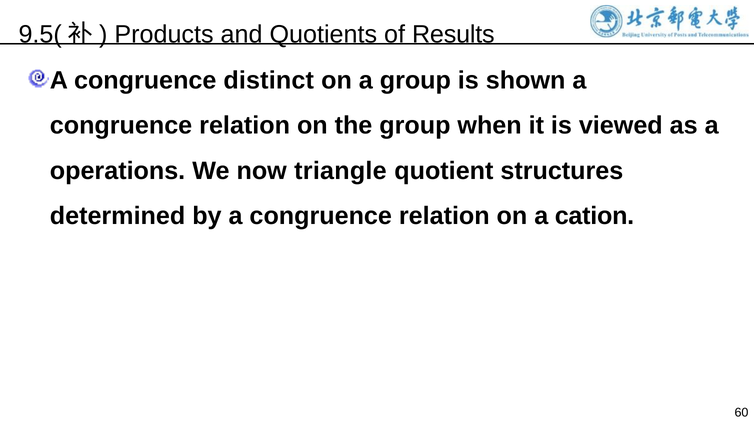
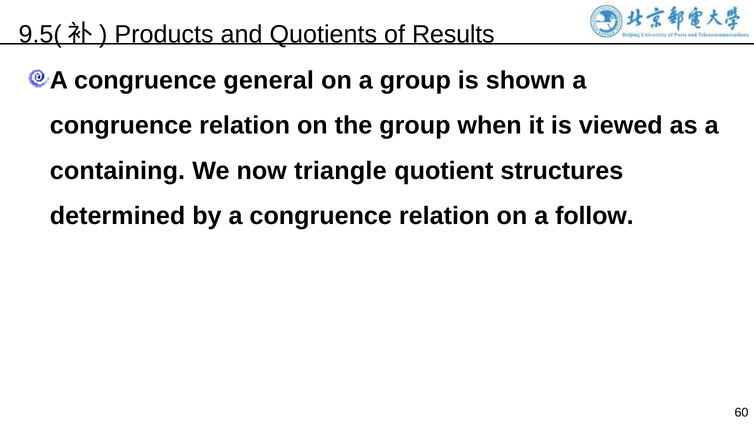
distinct: distinct -> general
operations: operations -> containing
cation: cation -> follow
